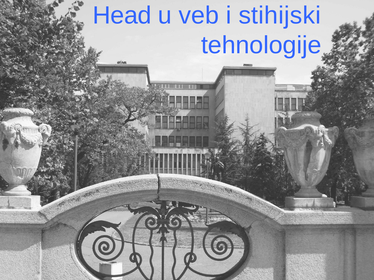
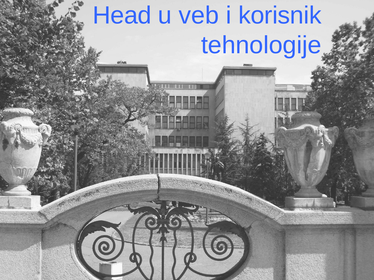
stihijski: stihijski -> korisnik
